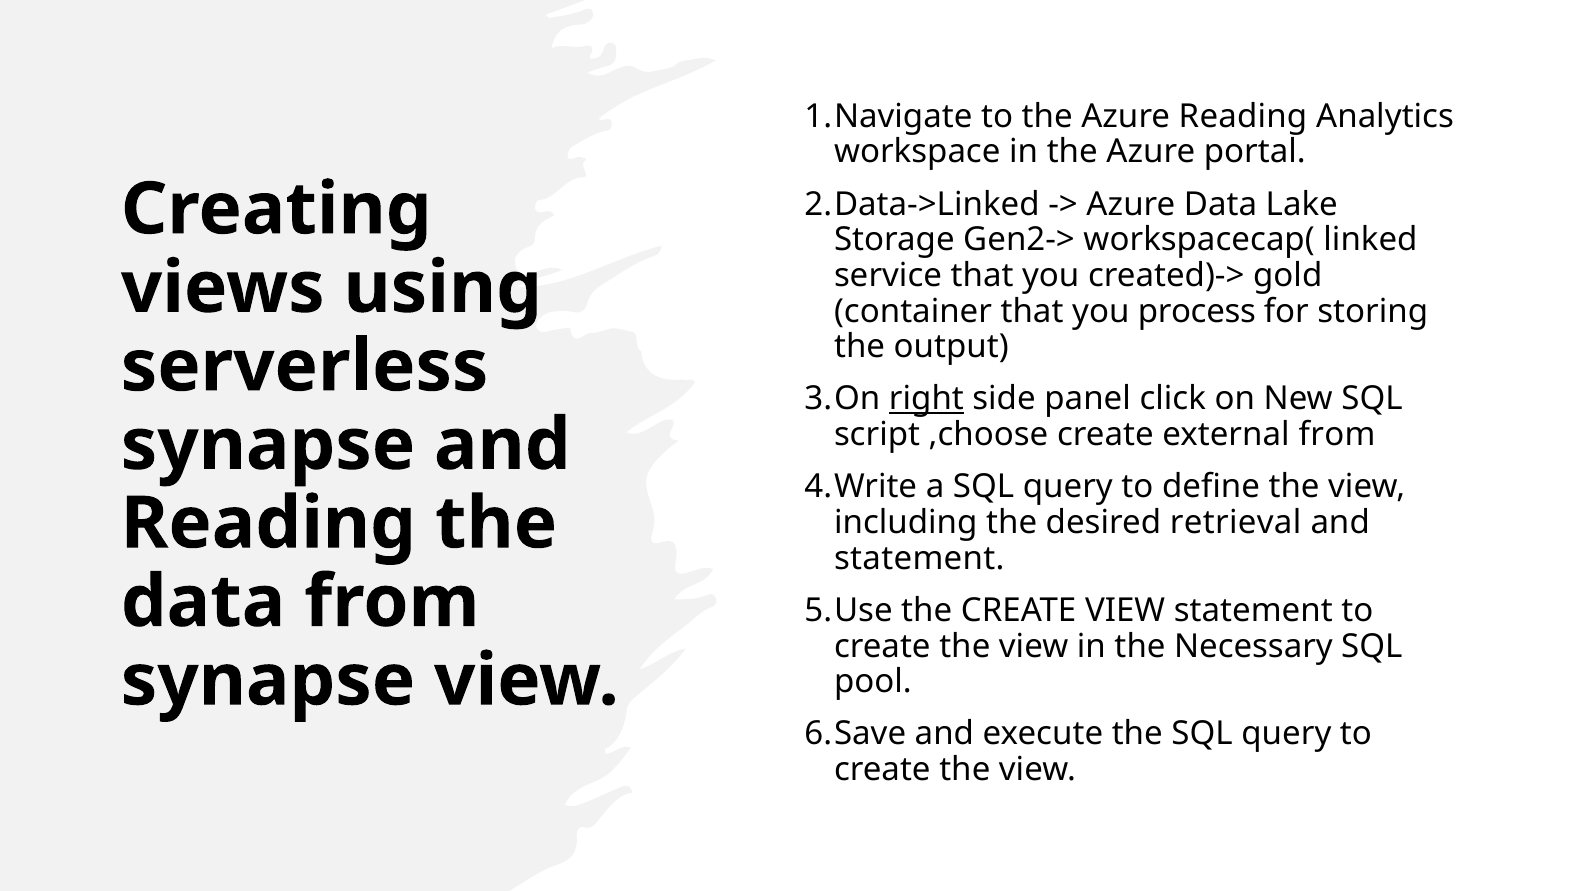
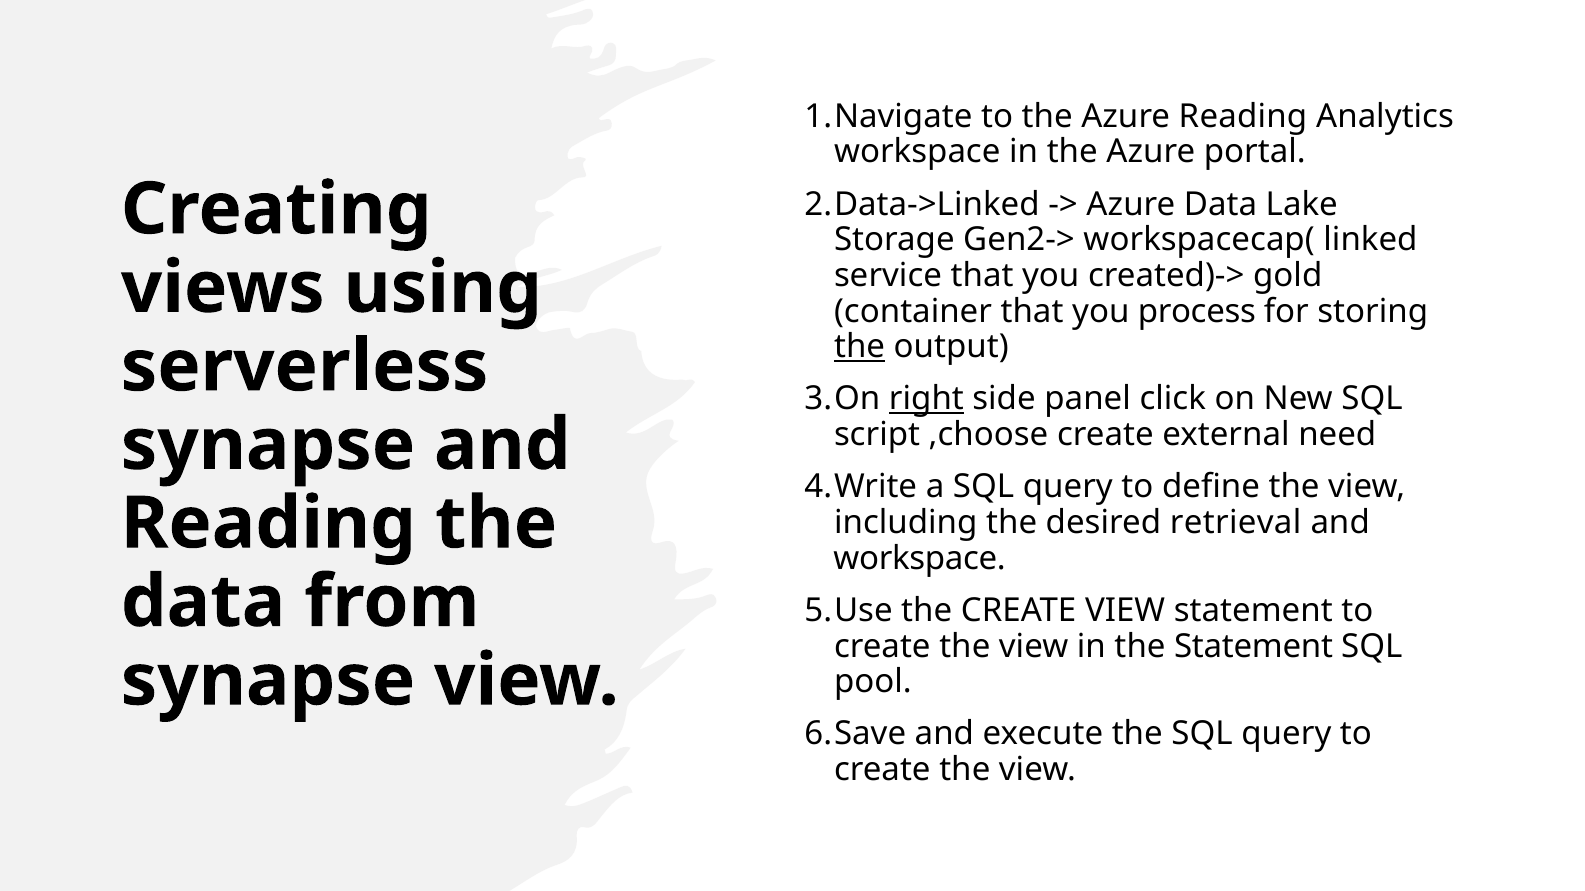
the at (860, 347) underline: none -> present
external from: from -> need
statement at (919, 559): statement -> workspace
the Necessary: Necessary -> Statement
